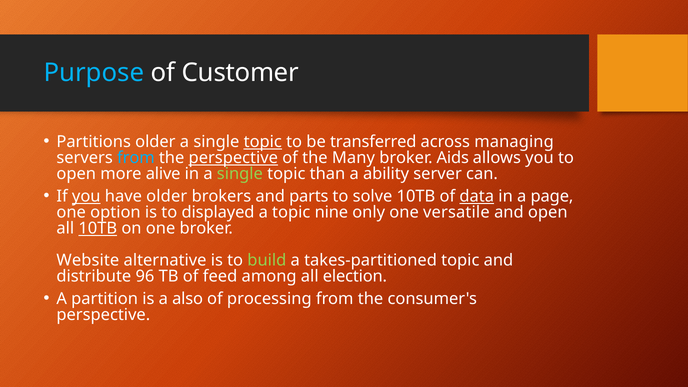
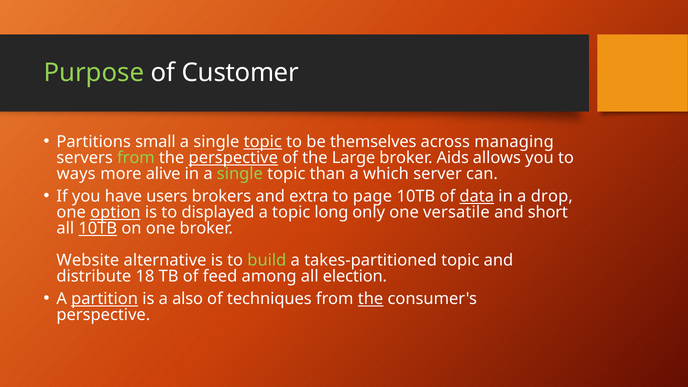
Purpose colour: light blue -> light green
Partitions older: older -> small
transferred: transferred -> themselves
from at (136, 158) colour: light blue -> light green
Many: Many -> Large
open at (76, 174): open -> ways
ability: ability -> which
you at (86, 196) underline: present -> none
have older: older -> users
parts: parts -> extra
solve: solve -> page
page: page -> drop
option underline: none -> present
nine: nine -> long
and open: open -> short
96: 96 -> 18
partition underline: none -> present
processing: processing -> techniques
the at (371, 299) underline: none -> present
